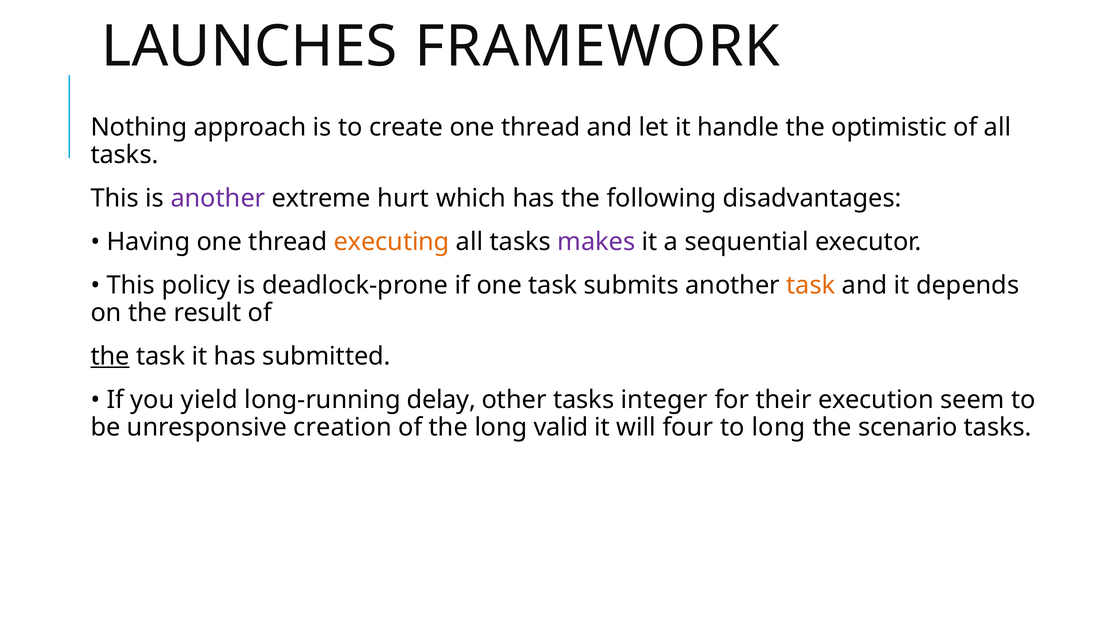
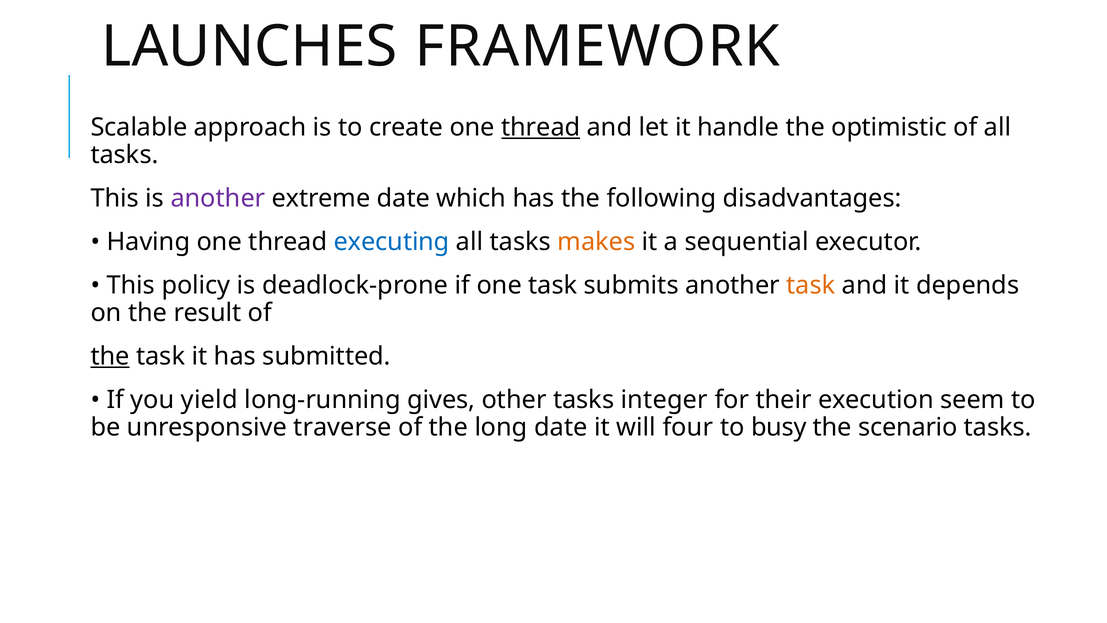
Nothing: Nothing -> Scalable
thread at (541, 127) underline: none -> present
extreme hurt: hurt -> date
executing colour: orange -> blue
makes colour: purple -> orange
delay: delay -> gives
creation: creation -> traverse
long valid: valid -> date
to long: long -> busy
